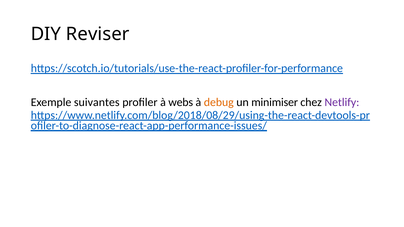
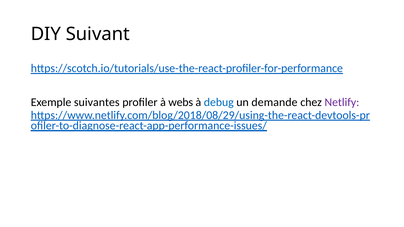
Reviser: Reviser -> Suivant
debug colour: orange -> blue
minimiser: minimiser -> demande
